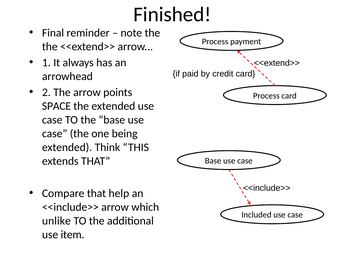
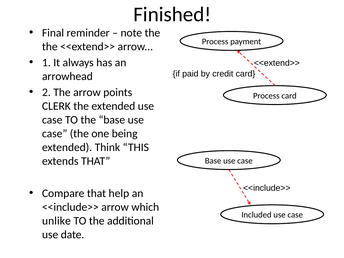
SPACE: SPACE -> CLERK
item: item -> date
